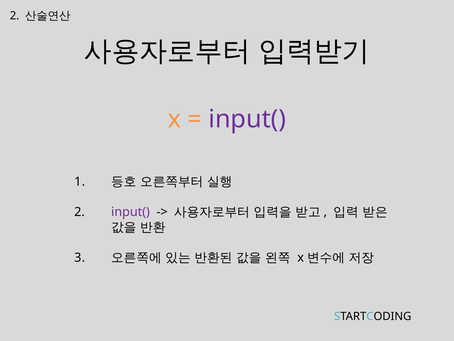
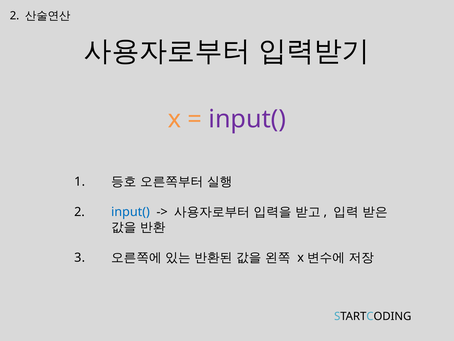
input( at (130, 212) colour: purple -> blue
